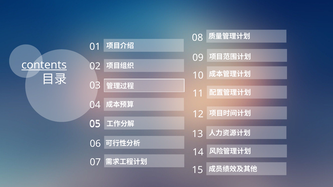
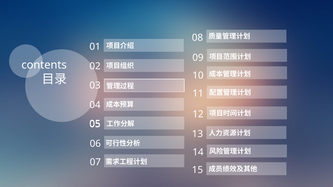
contents underline: present -> none
